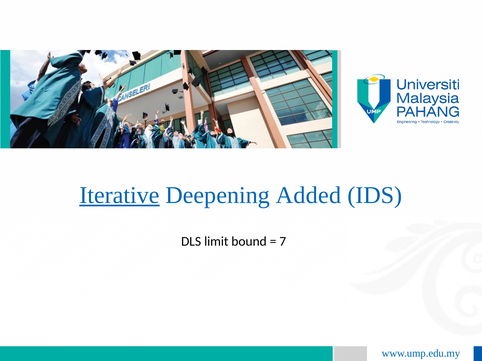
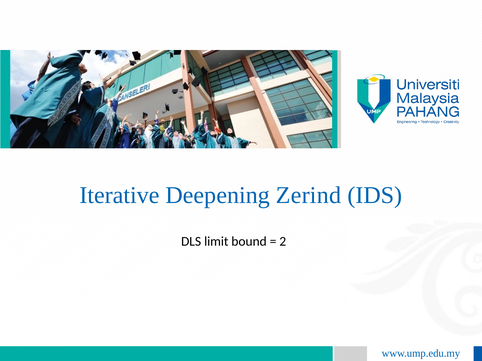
Iterative underline: present -> none
Added: Added -> Zerind
7: 7 -> 2
